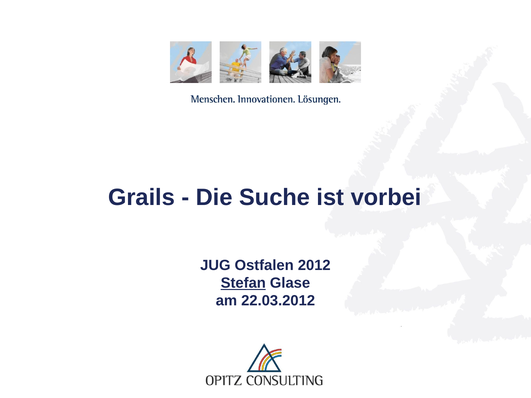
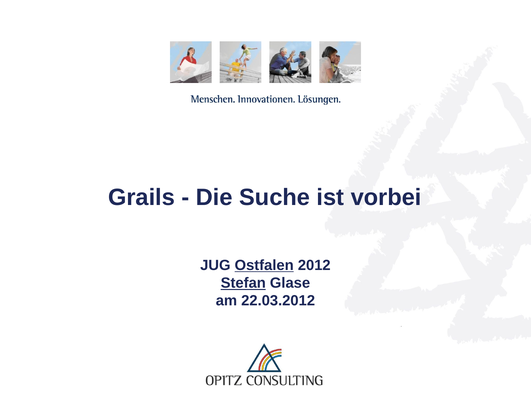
Ostfalen underline: none -> present
